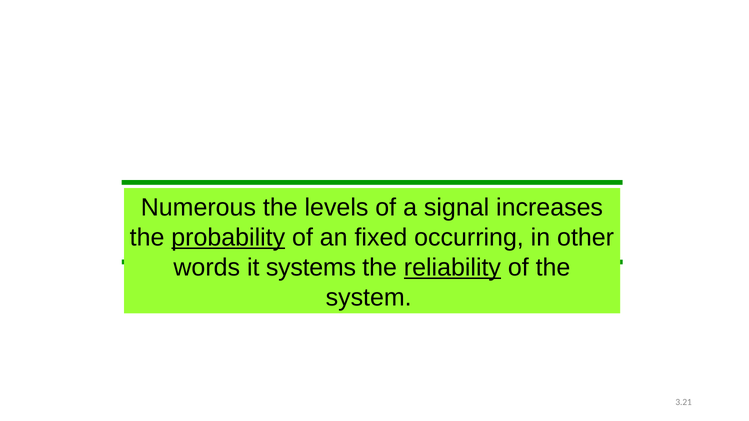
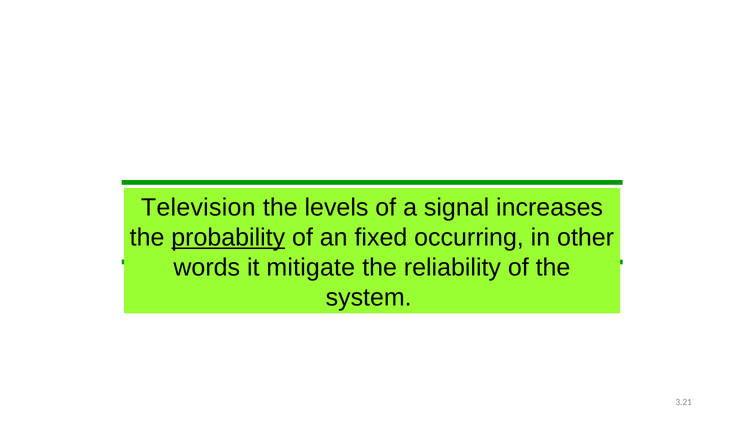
Numerous: Numerous -> Television
systems: systems -> mitigate
reliability underline: present -> none
